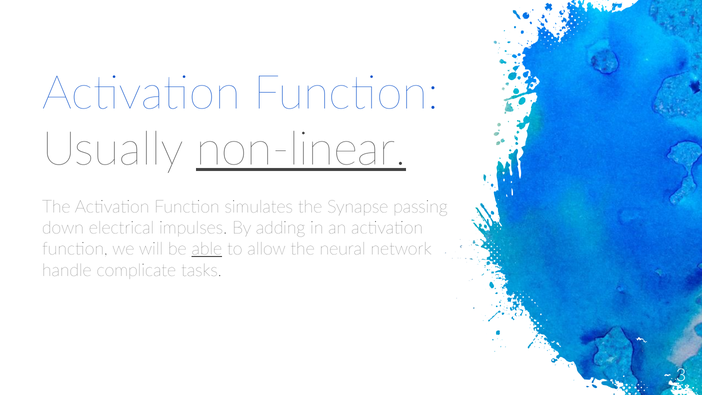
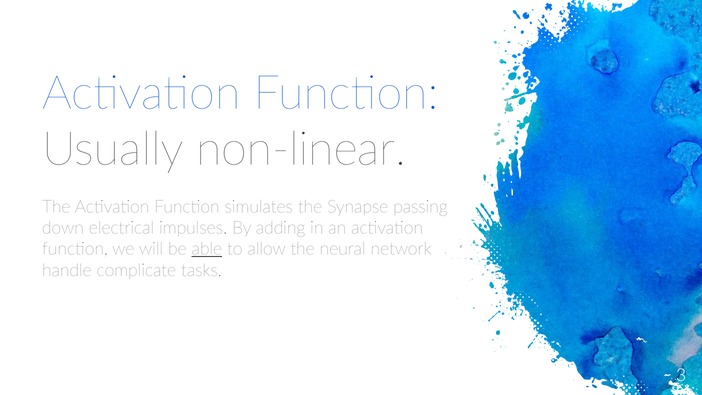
non-linear underline: present -> none
